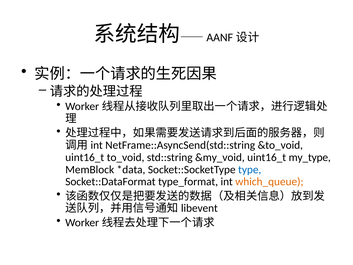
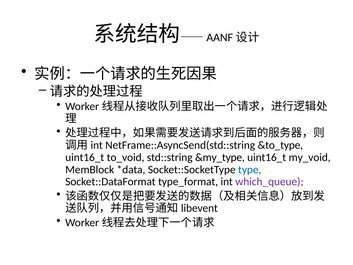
&to_void: &to_void -> &to_type
&my_void: &my_void -> &my_type
my_type: my_type -> my_void
which_queue colour: orange -> purple
